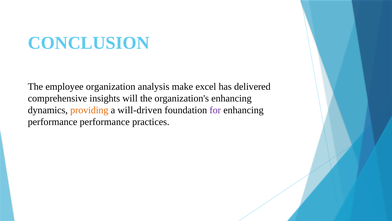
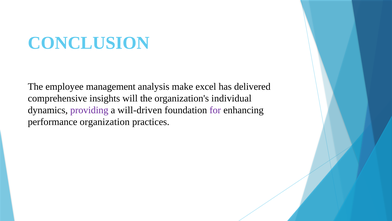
organization: organization -> management
organization's enhancing: enhancing -> individual
providing colour: orange -> purple
performance performance: performance -> organization
